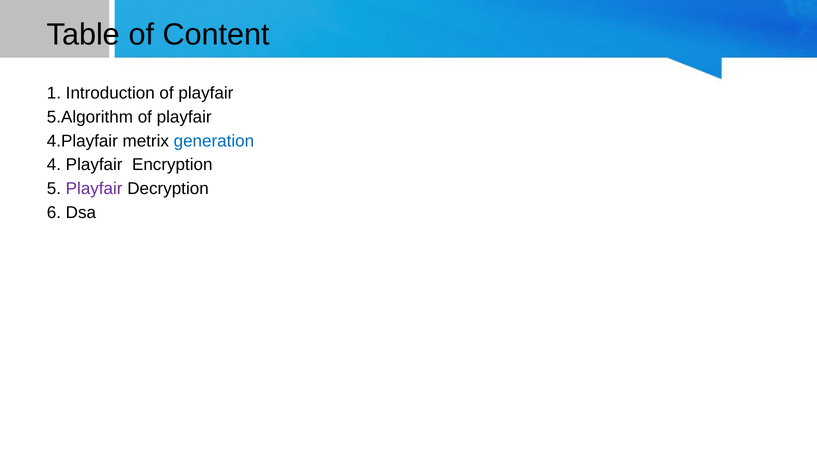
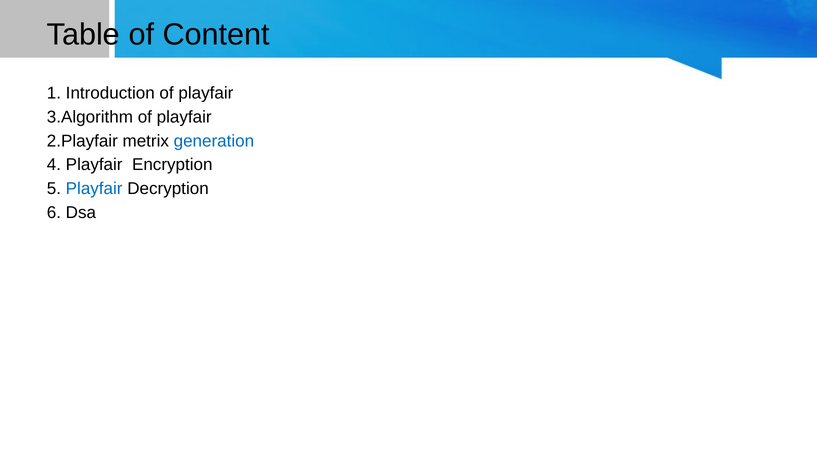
5.Algorithm: 5.Algorithm -> 3.Algorithm
4.Playfair: 4.Playfair -> 2.Playfair
Playfair at (94, 188) colour: purple -> blue
